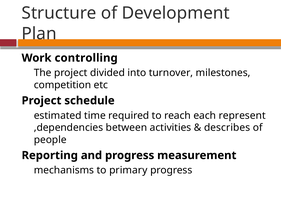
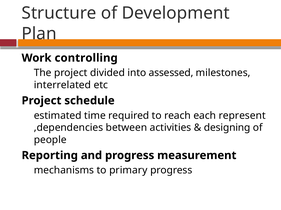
turnover: turnover -> assessed
competition: competition -> interrelated
describes: describes -> designing
